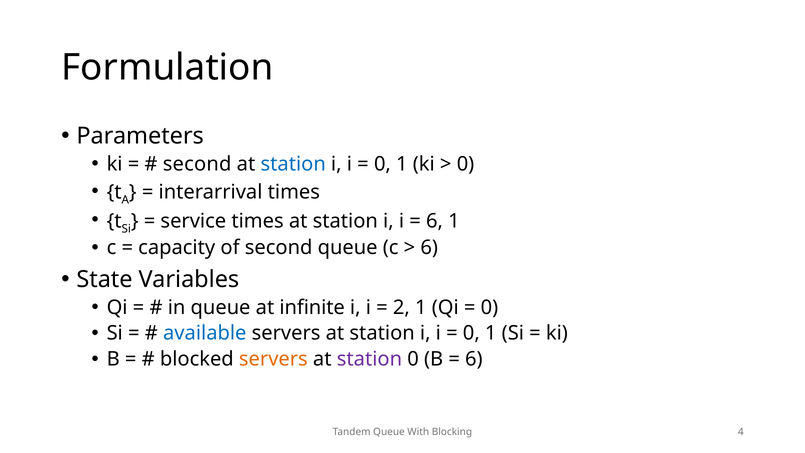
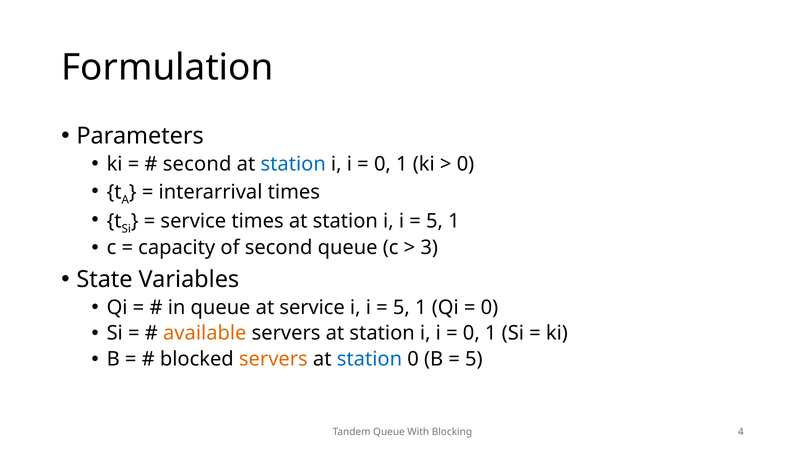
6 at (435, 221): 6 -> 5
6 at (429, 248): 6 -> 3
at infinite: infinite -> service
2 at (401, 307): 2 -> 5
available colour: blue -> orange
station at (369, 359) colour: purple -> blue
6 at (474, 359): 6 -> 5
